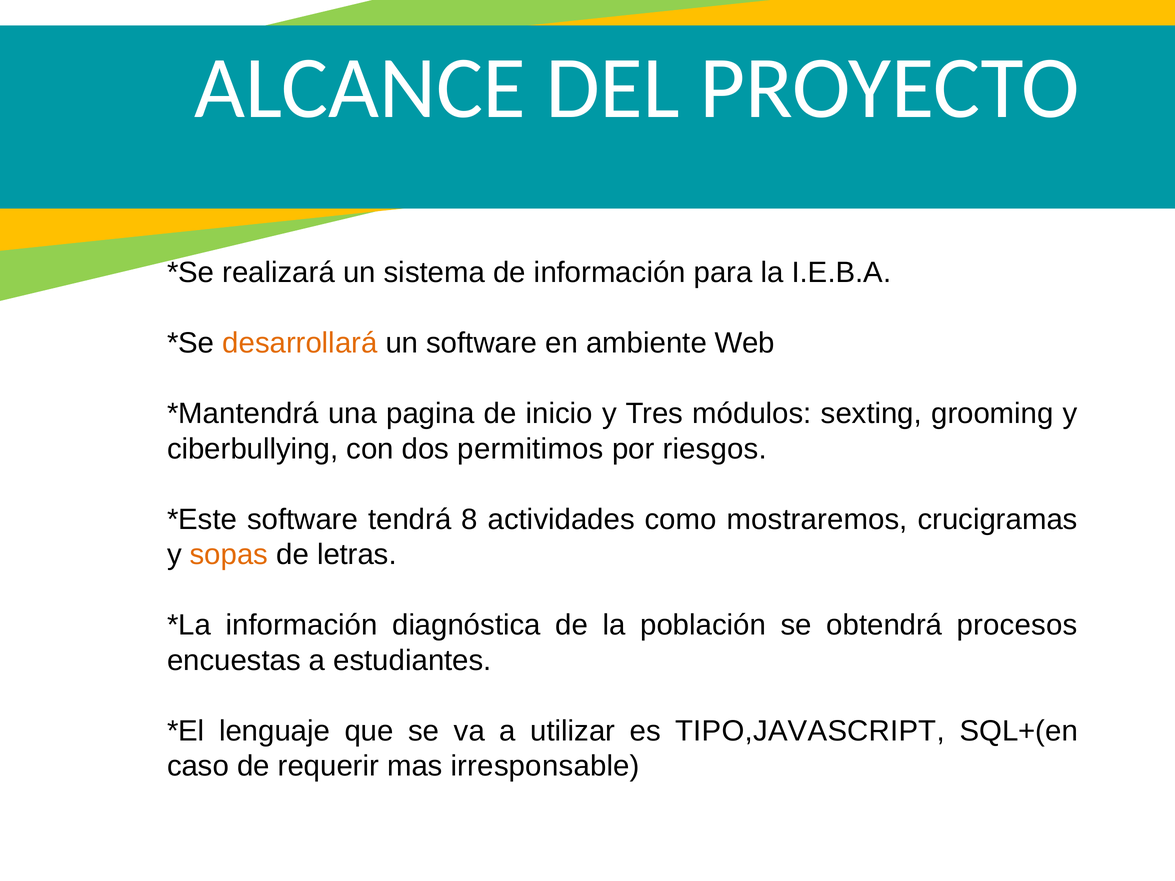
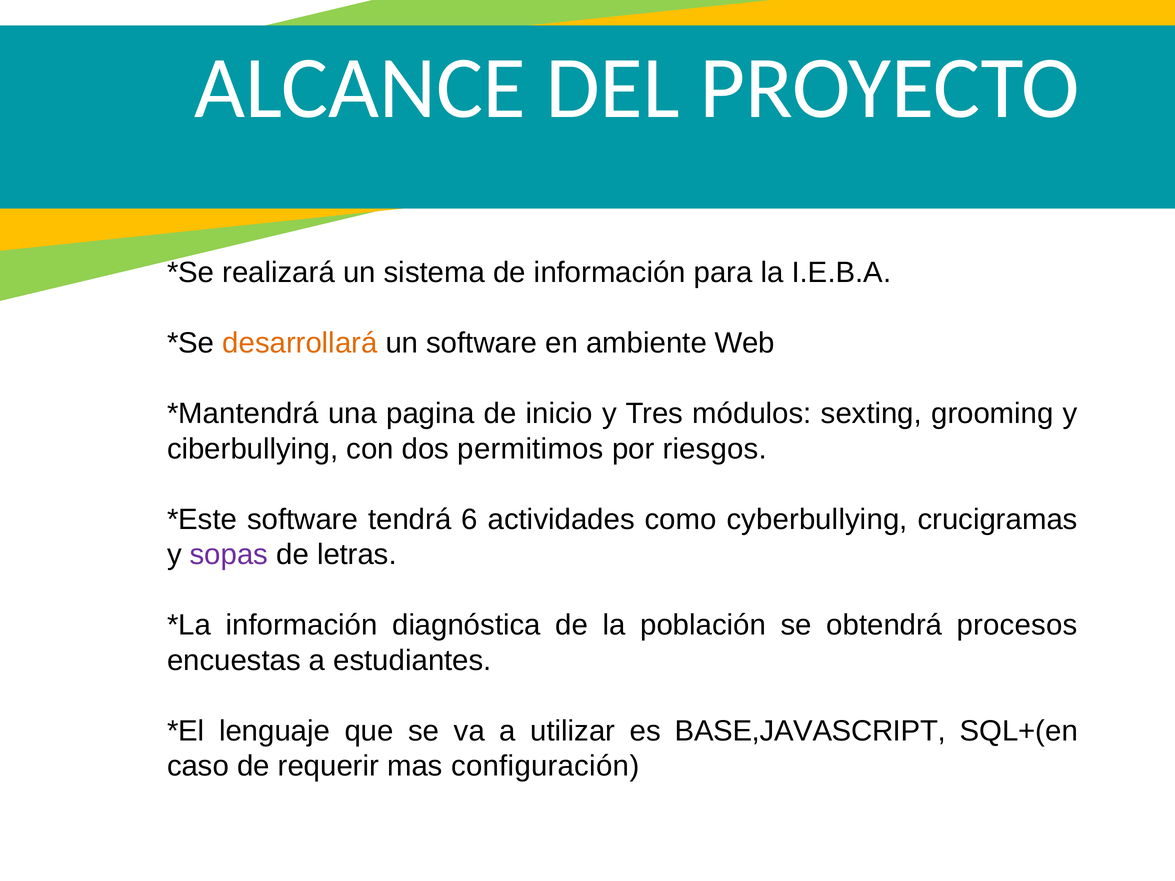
8: 8 -> 6
mostraremos: mostraremos -> cyberbullying
sopas colour: orange -> purple
TIPO,JAVASCRIPT: TIPO,JAVASCRIPT -> BASE,JAVASCRIPT
irresponsable: irresponsable -> configuración
